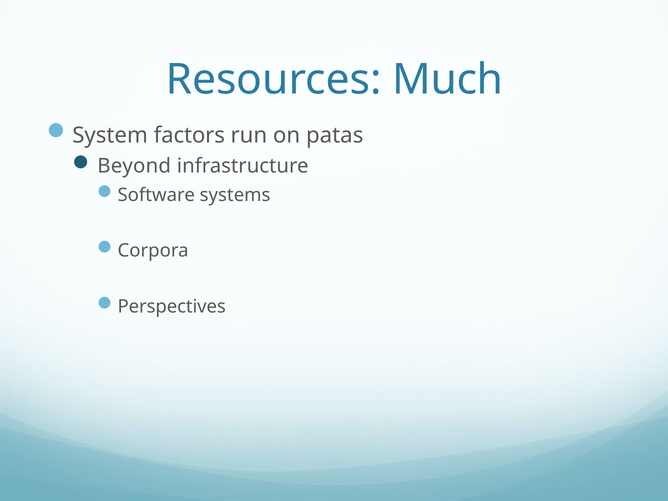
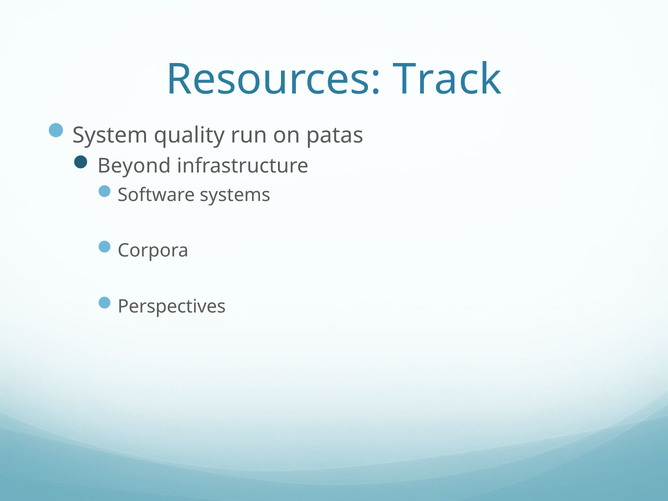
Much: Much -> Track
factors: factors -> quality
